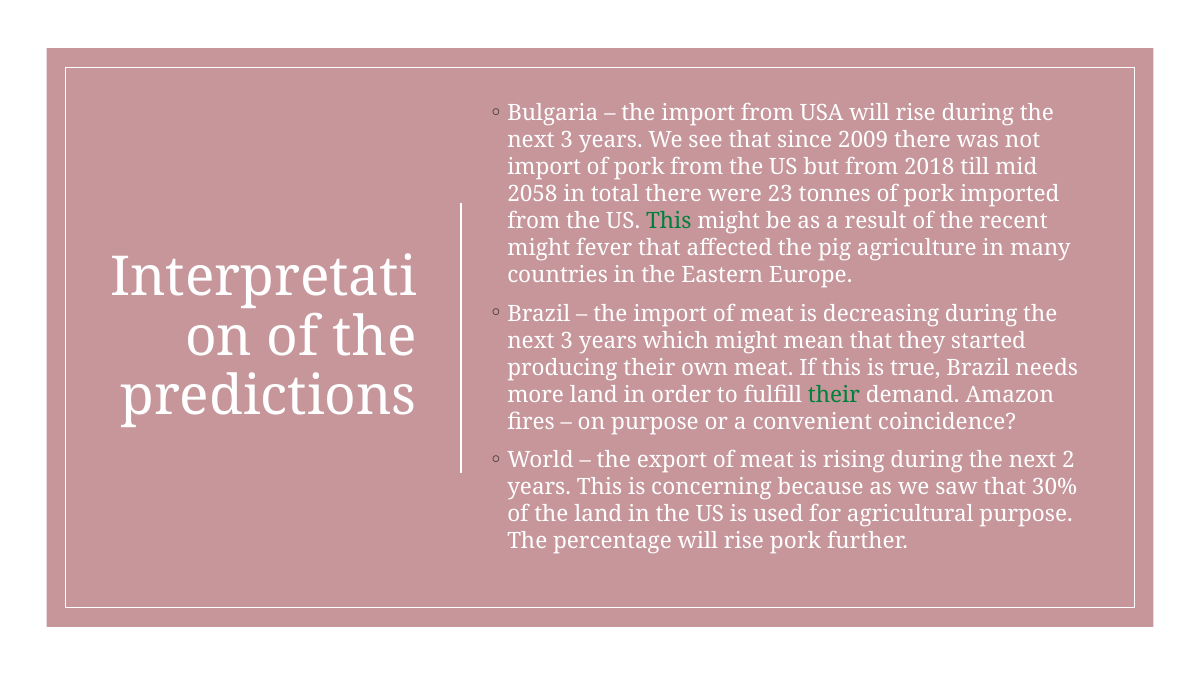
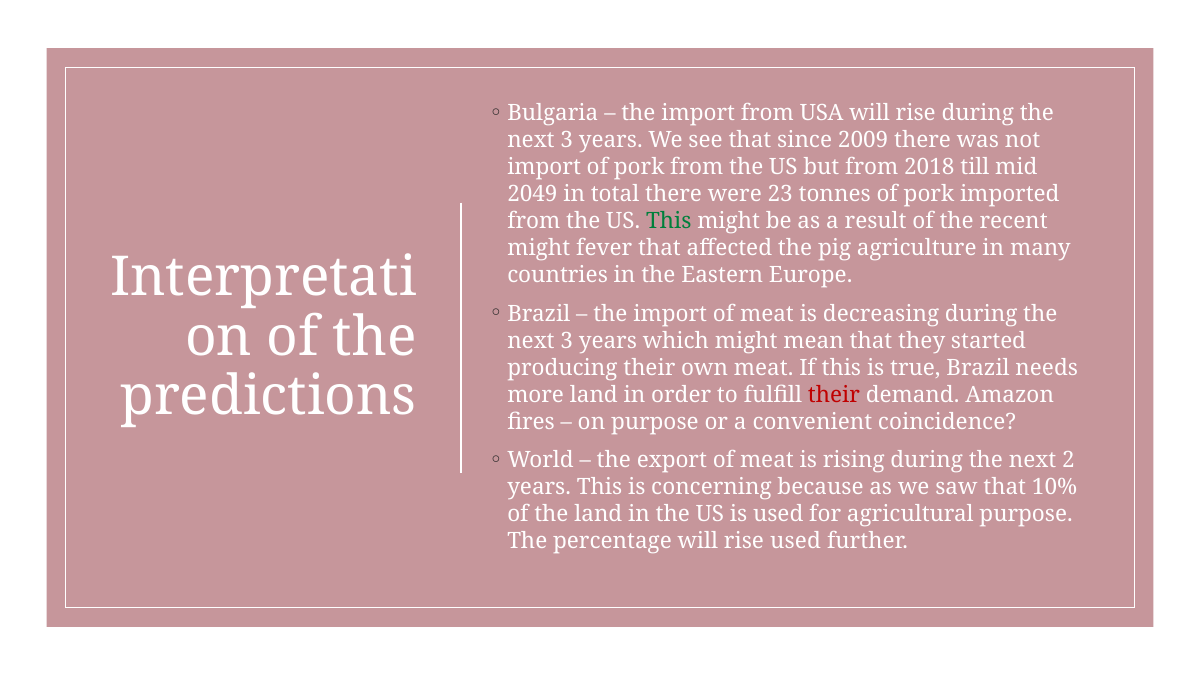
2058: 2058 -> 2049
their at (834, 395) colour: green -> red
30%: 30% -> 10%
rise pork: pork -> used
